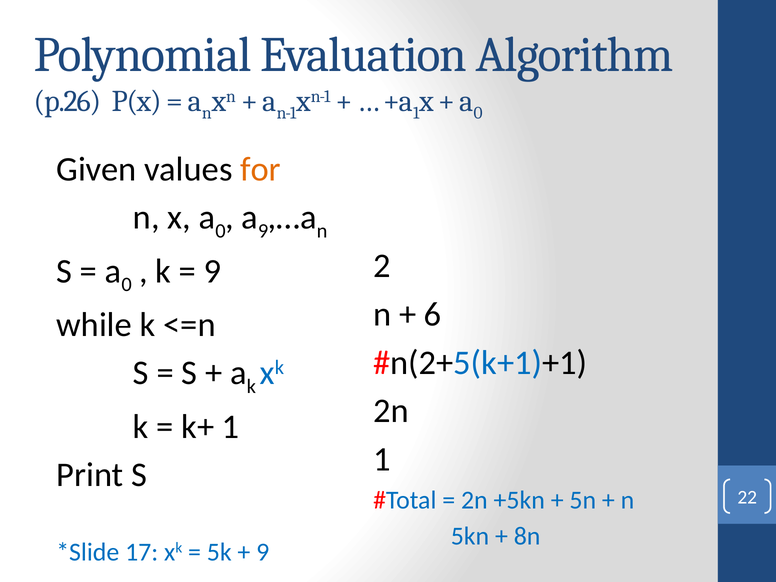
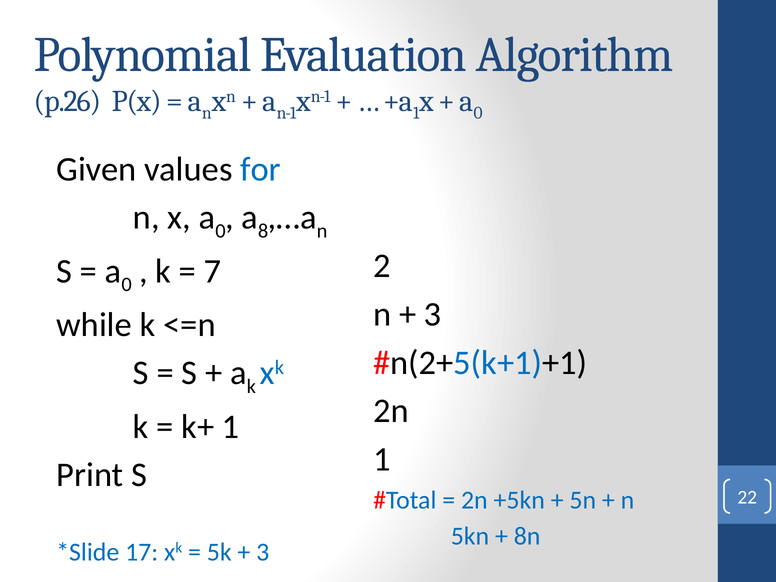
for colour: orange -> blue
9 at (263, 231): 9 -> 8
9 at (213, 271): 9 -> 7
6 at (433, 314): 6 -> 3
9 at (263, 552): 9 -> 3
